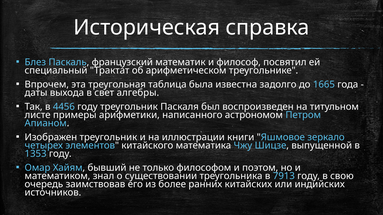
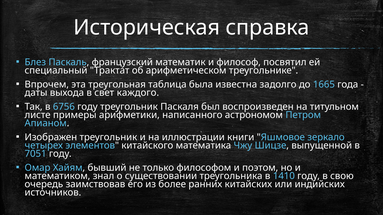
алгебры: алгебры -> каждого
4456: 4456 -> 6756
1353: 1353 -> 7051
7913: 7913 -> 1410
